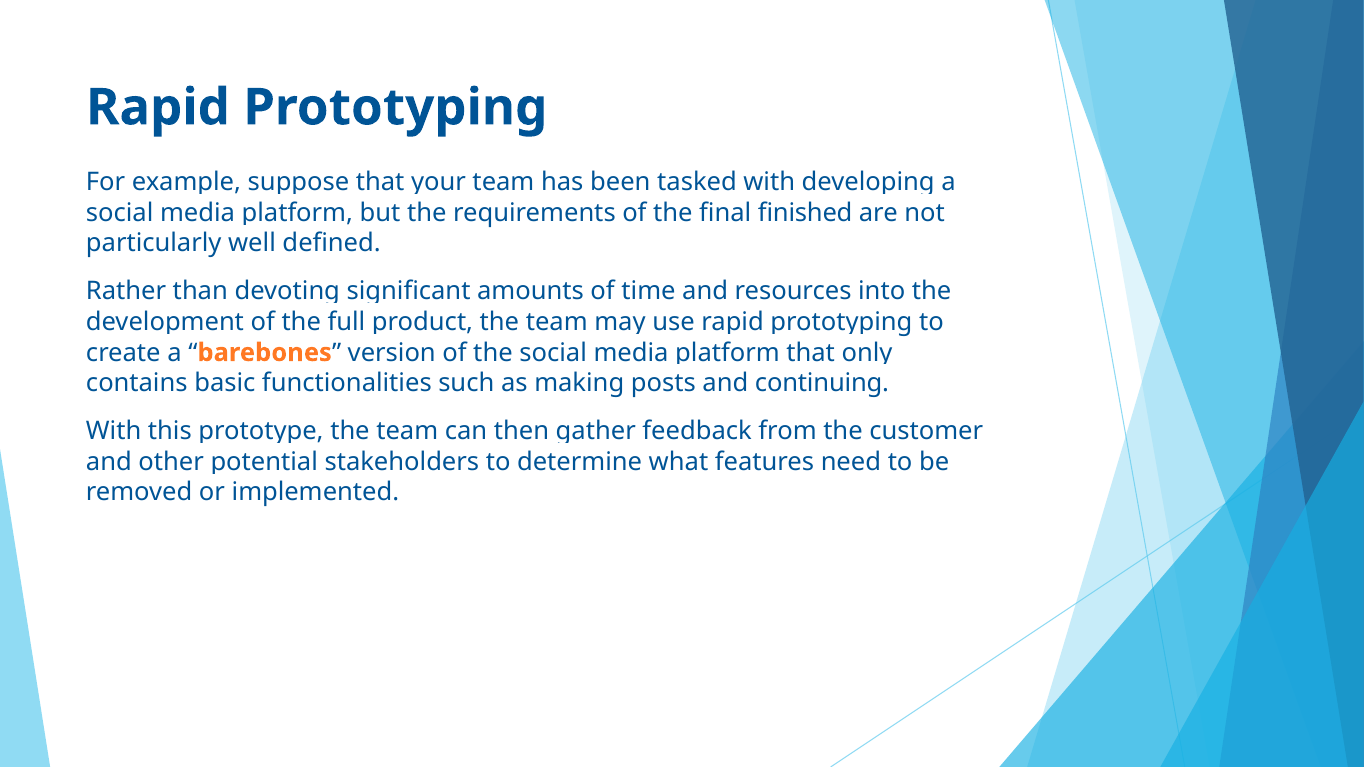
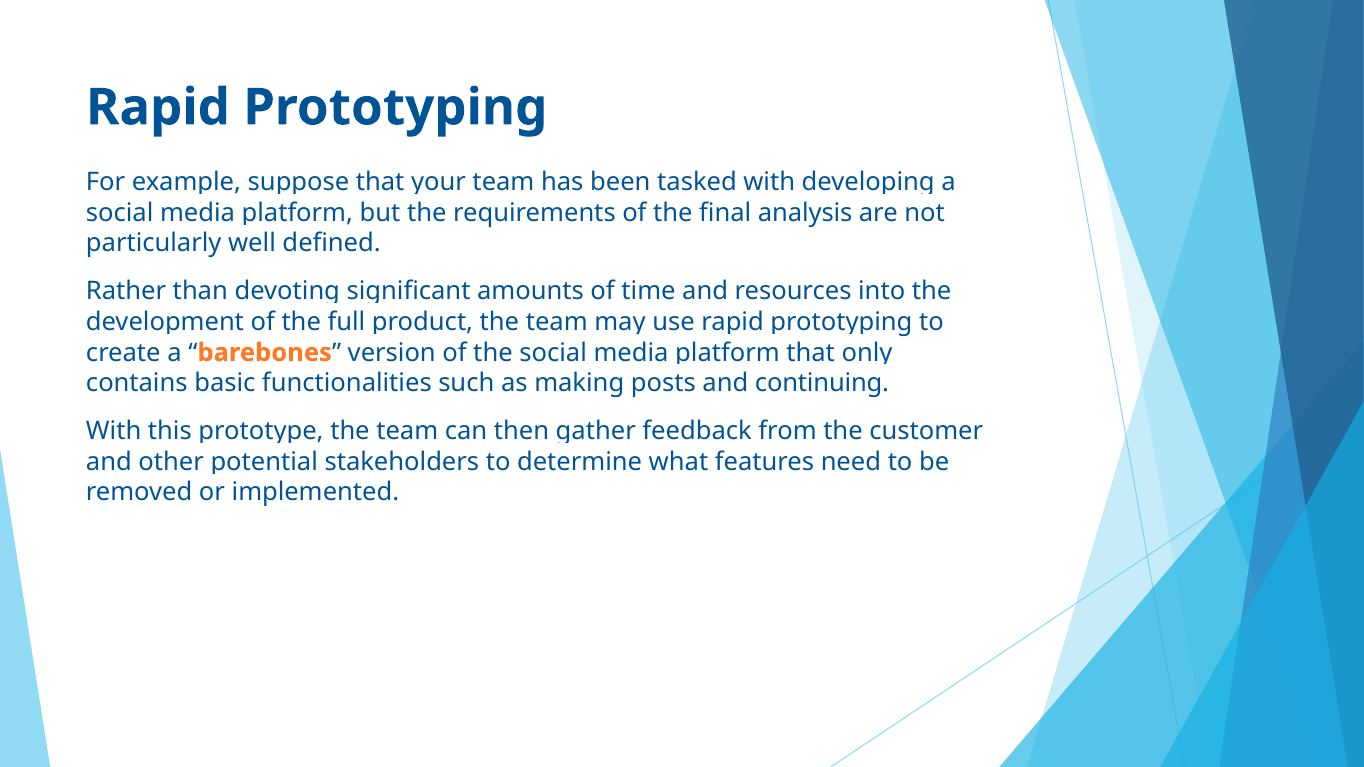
finished: finished -> analysis
